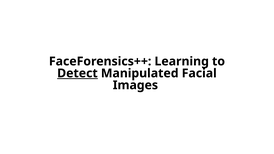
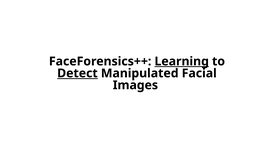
Learning underline: none -> present
